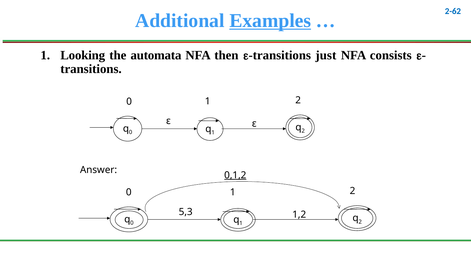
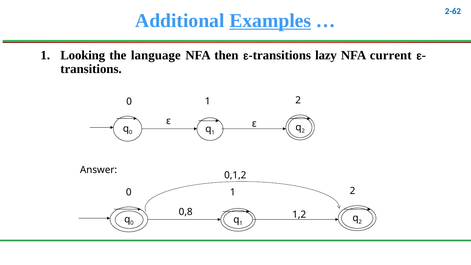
automata: automata -> language
just: just -> lazy
consists: consists -> current
0,1,2 underline: present -> none
5,3: 5,3 -> 0,8
